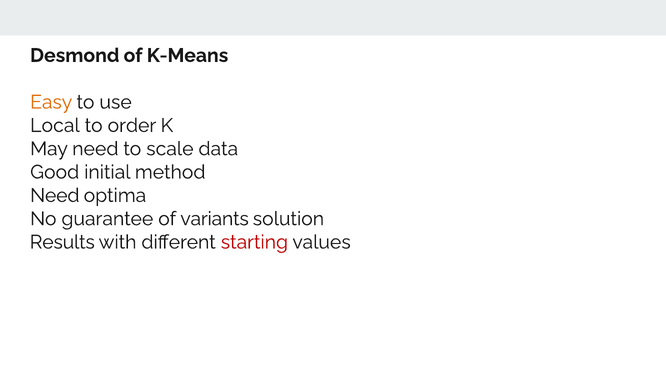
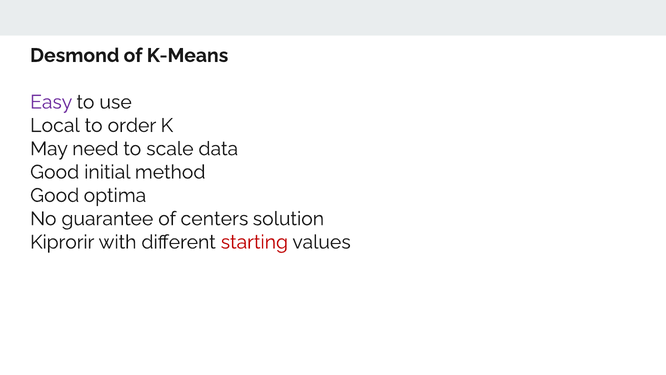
Easy colour: orange -> purple
Need at (55, 195): Need -> Good
variants: variants -> centers
Results: Results -> Kiprorir
